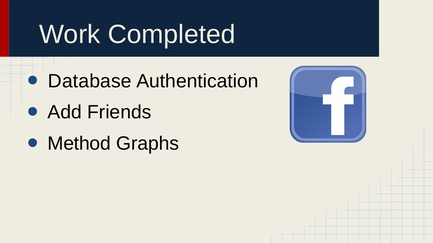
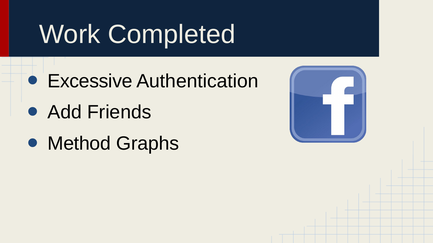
Database: Database -> Excessive
